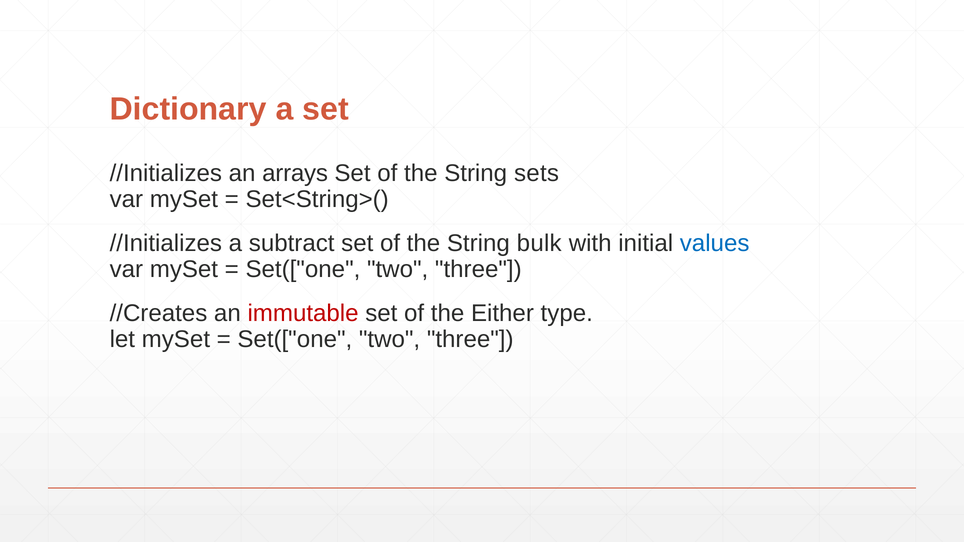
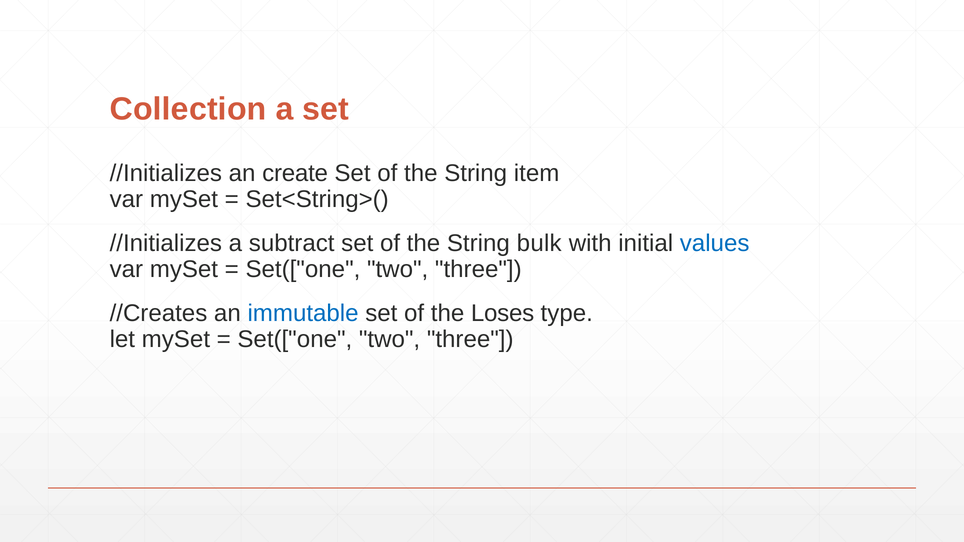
Dictionary: Dictionary -> Collection
arrays: arrays -> create
sets: sets -> item
immutable colour: red -> blue
Either: Either -> Loses
